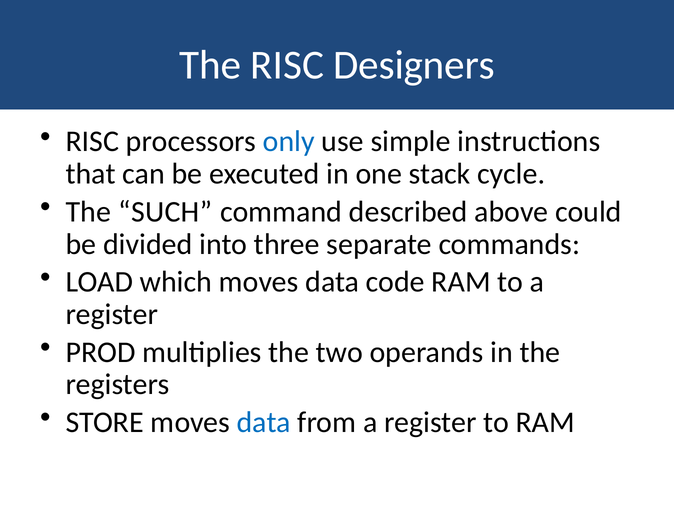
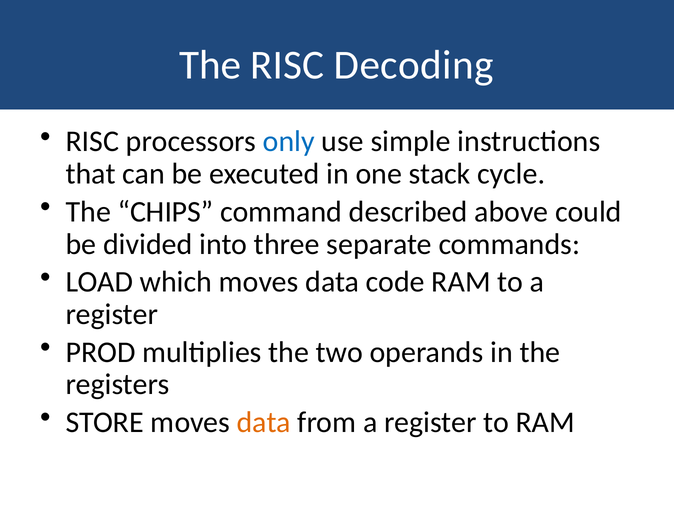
Designers: Designers -> Decoding
SUCH: SUCH -> CHIPS
data at (264, 422) colour: blue -> orange
